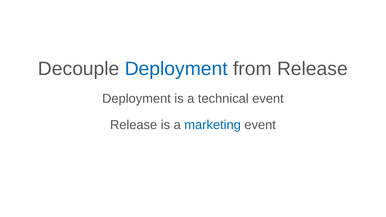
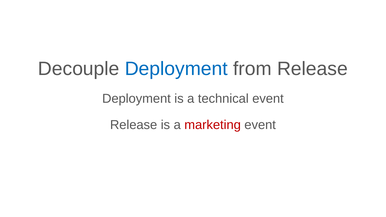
marketing colour: blue -> red
